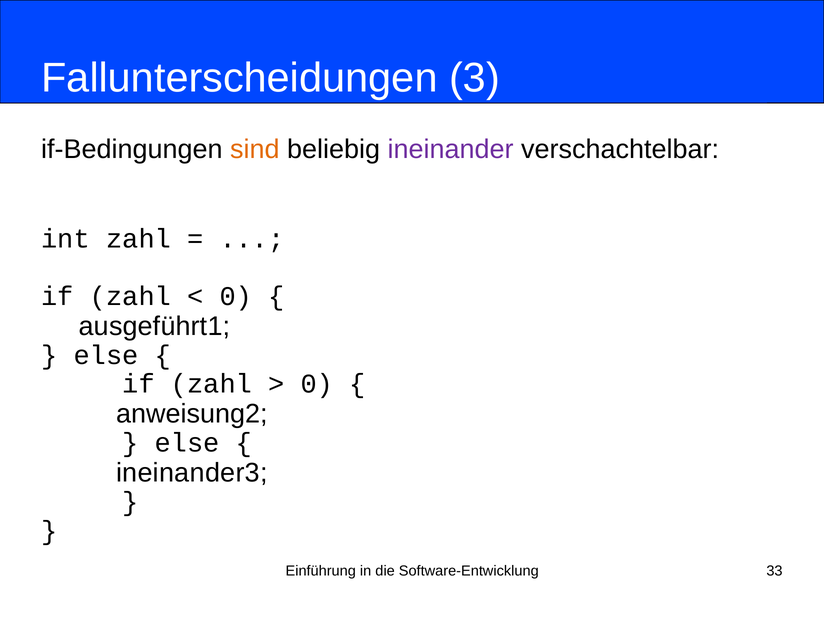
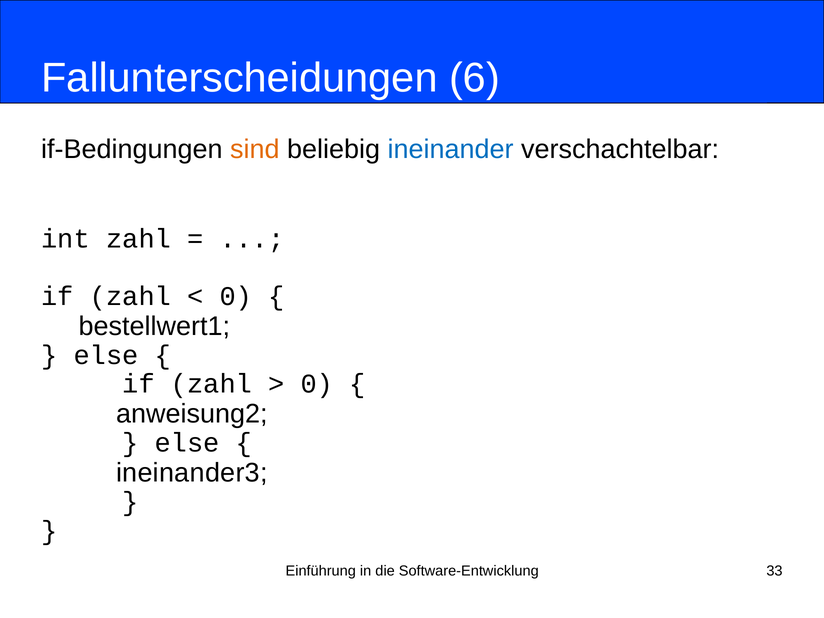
3: 3 -> 6
ineinander colour: purple -> blue
ausgeführt1: ausgeführt1 -> bestellwert1
